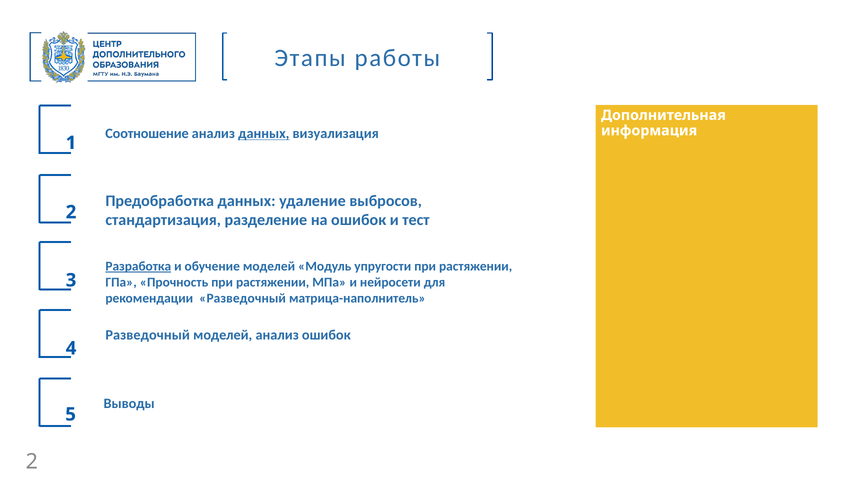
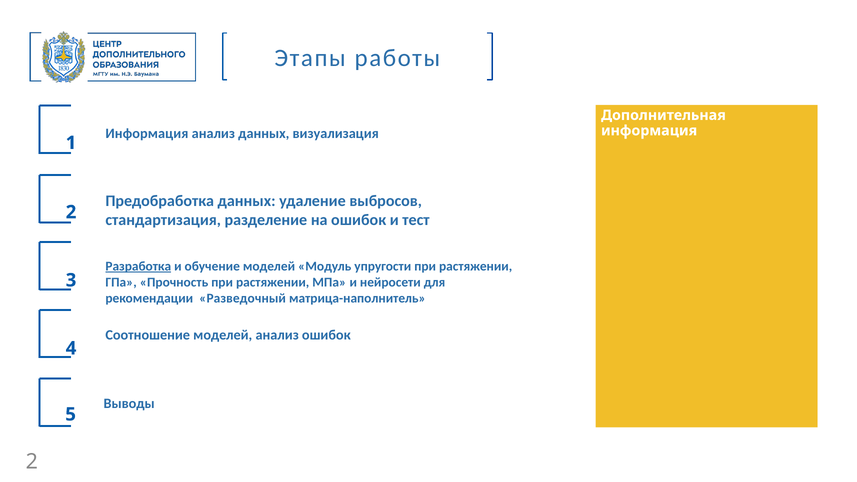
Соотношение at (147, 134): Соотношение -> Информация
данных at (264, 134) underline: present -> none
Разведочный at (148, 335): Разведочный -> Соотношение
